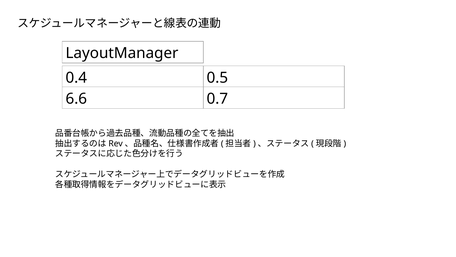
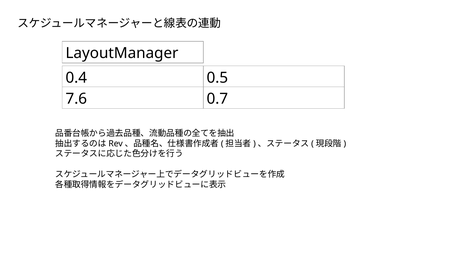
6.6: 6.6 -> 7.6
